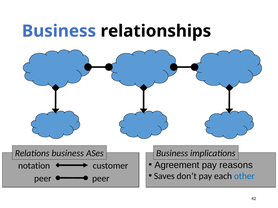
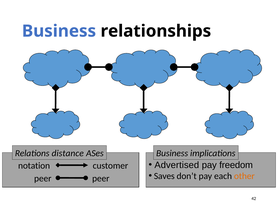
Relations business: business -> distance
Agreement: Agreement -> Advertised
reasons: reasons -> freedom
other colour: blue -> orange
